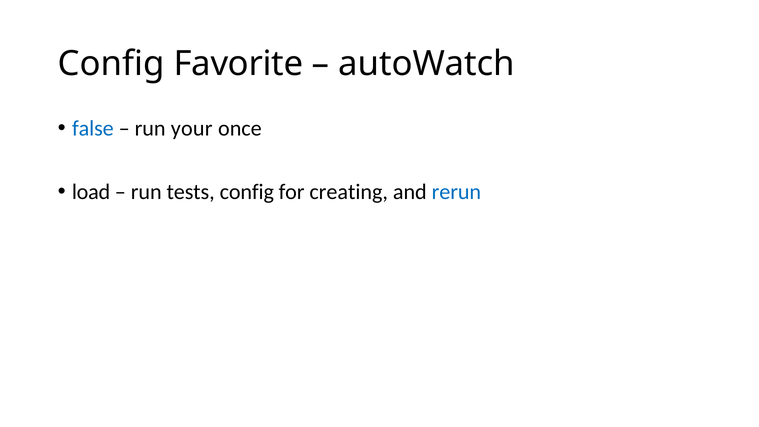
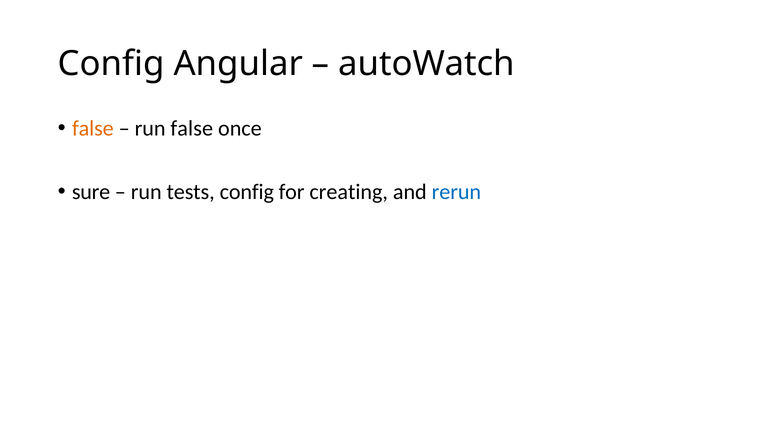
Favorite: Favorite -> Angular
false at (93, 128) colour: blue -> orange
run your: your -> false
load: load -> sure
